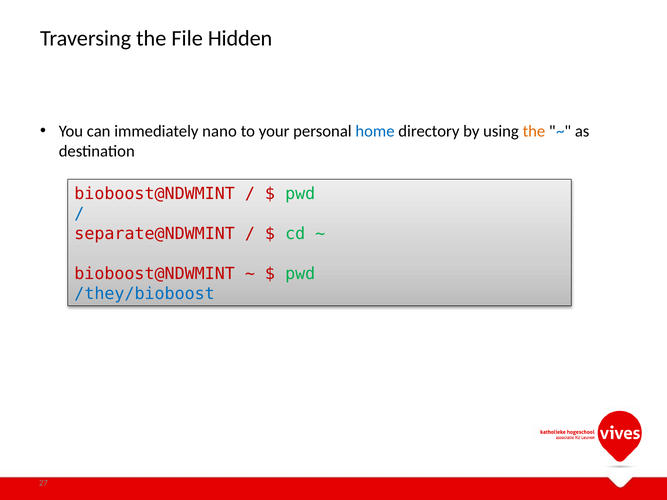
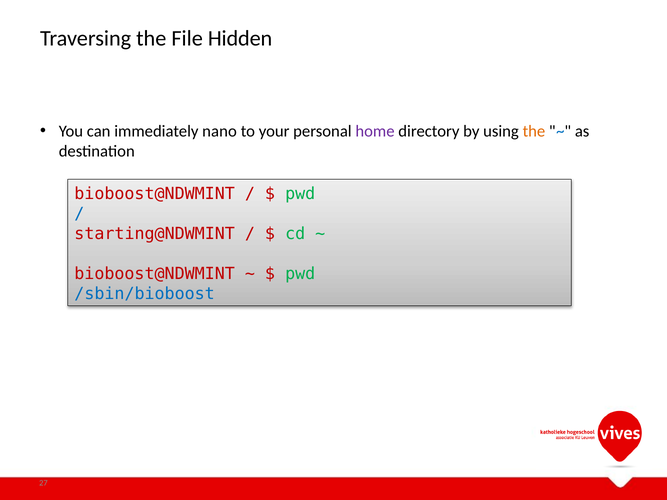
home colour: blue -> purple
separate@NDWMINT: separate@NDWMINT -> starting@NDWMINT
/they/bioboost: /they/bioboost -> /sbin/bioboost
